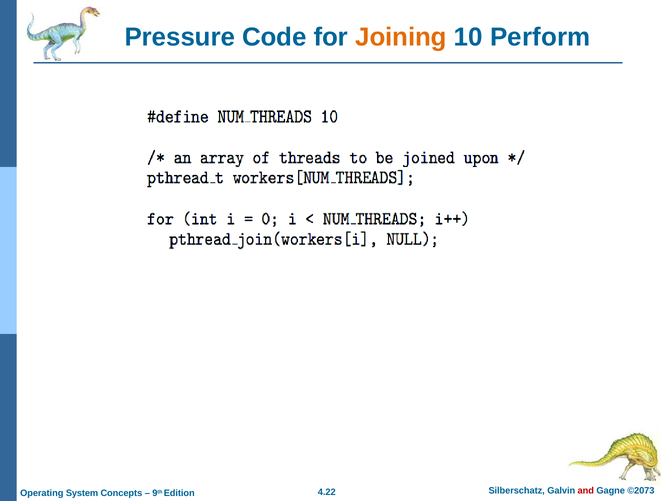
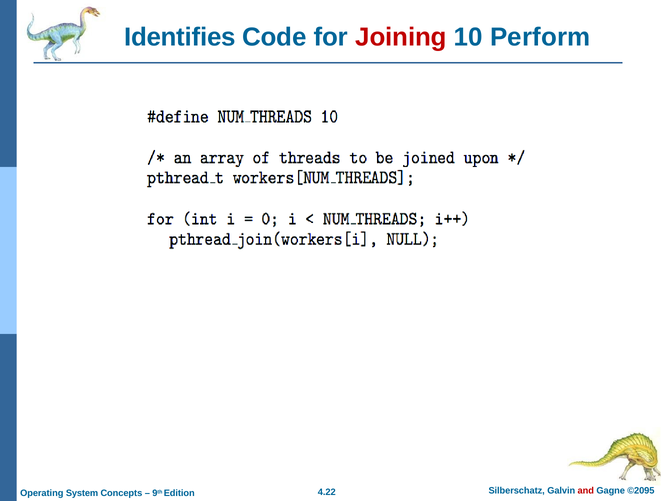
Pressure: Pressure -> Identifies
Joining colour: orange -> red
©2073: ©2073 -> ©2095
